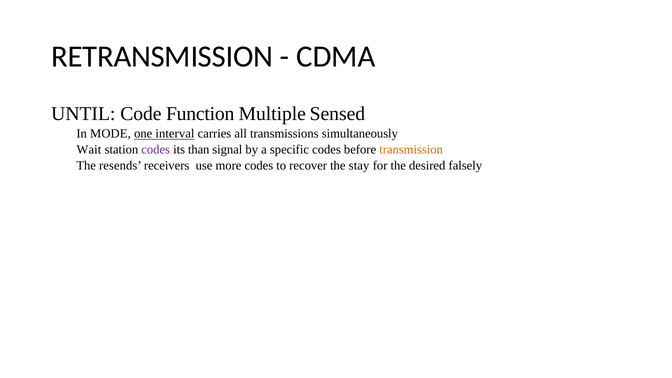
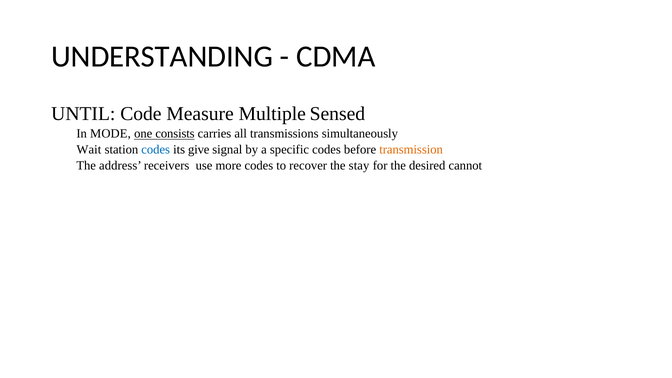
RETRANSMISSION: RETRANSMISSION -> UNDERSTANDING
Function: Function -> Measure
interval: interval -> consists
codes at (156, 150) colour: purple -> blue
than: than -> give
resends: resends -> address
falsely: falsely -> cannot
